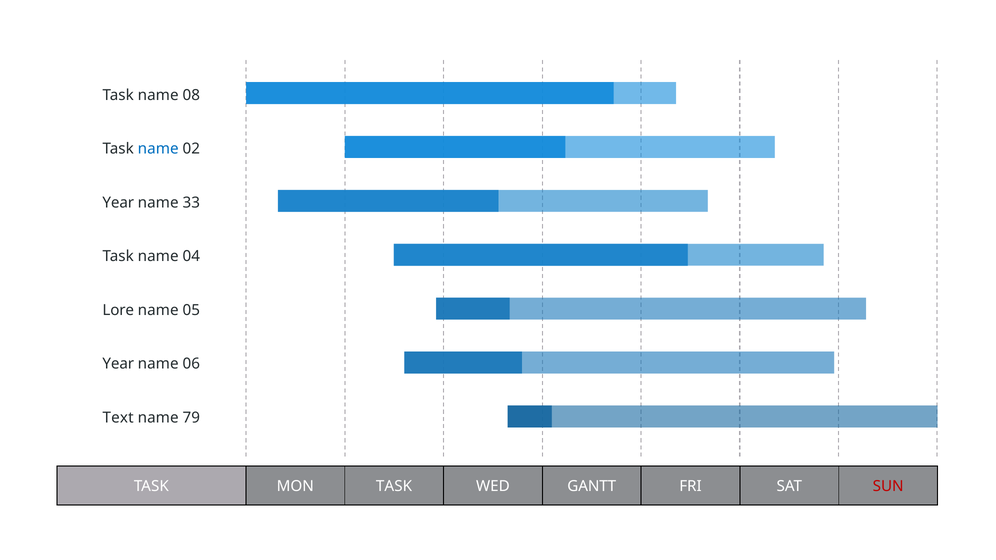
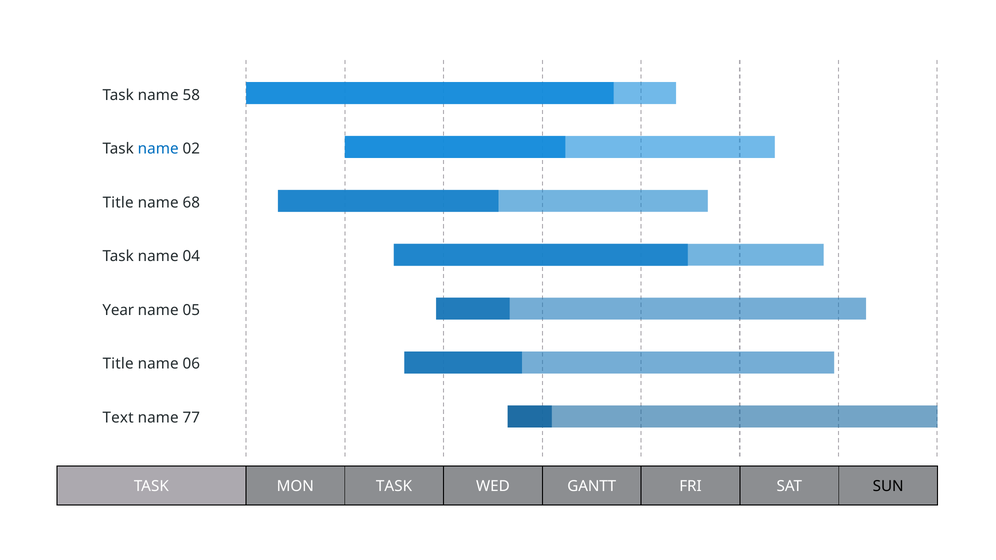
08: 08 -> 58
Year at (118, 203): Year -> Title
33: 33 -> 68
Lore: Lore -> Year
Year at (118, 364): Year -> Title
79: 79 -> 77
SUN colour: red -> black
